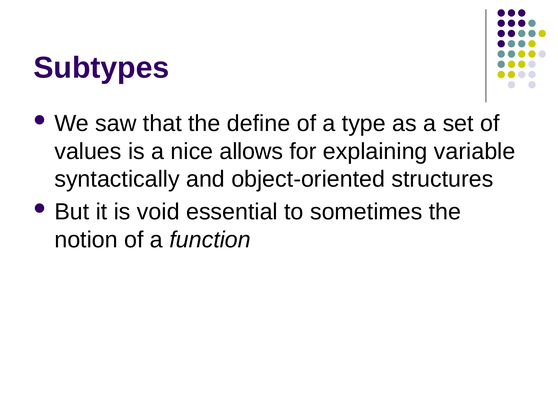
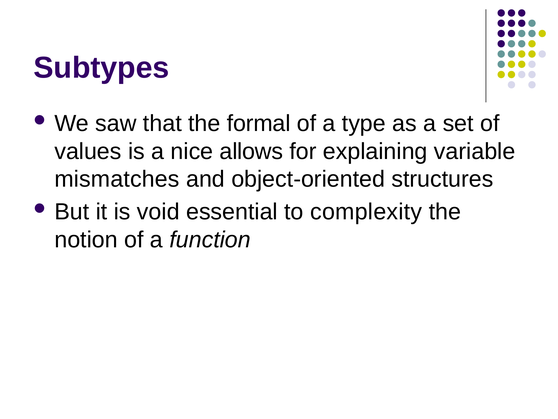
define: define -> formal
syntactically: syntactically -> mismatches
sometimes: sometimes -> complexity
